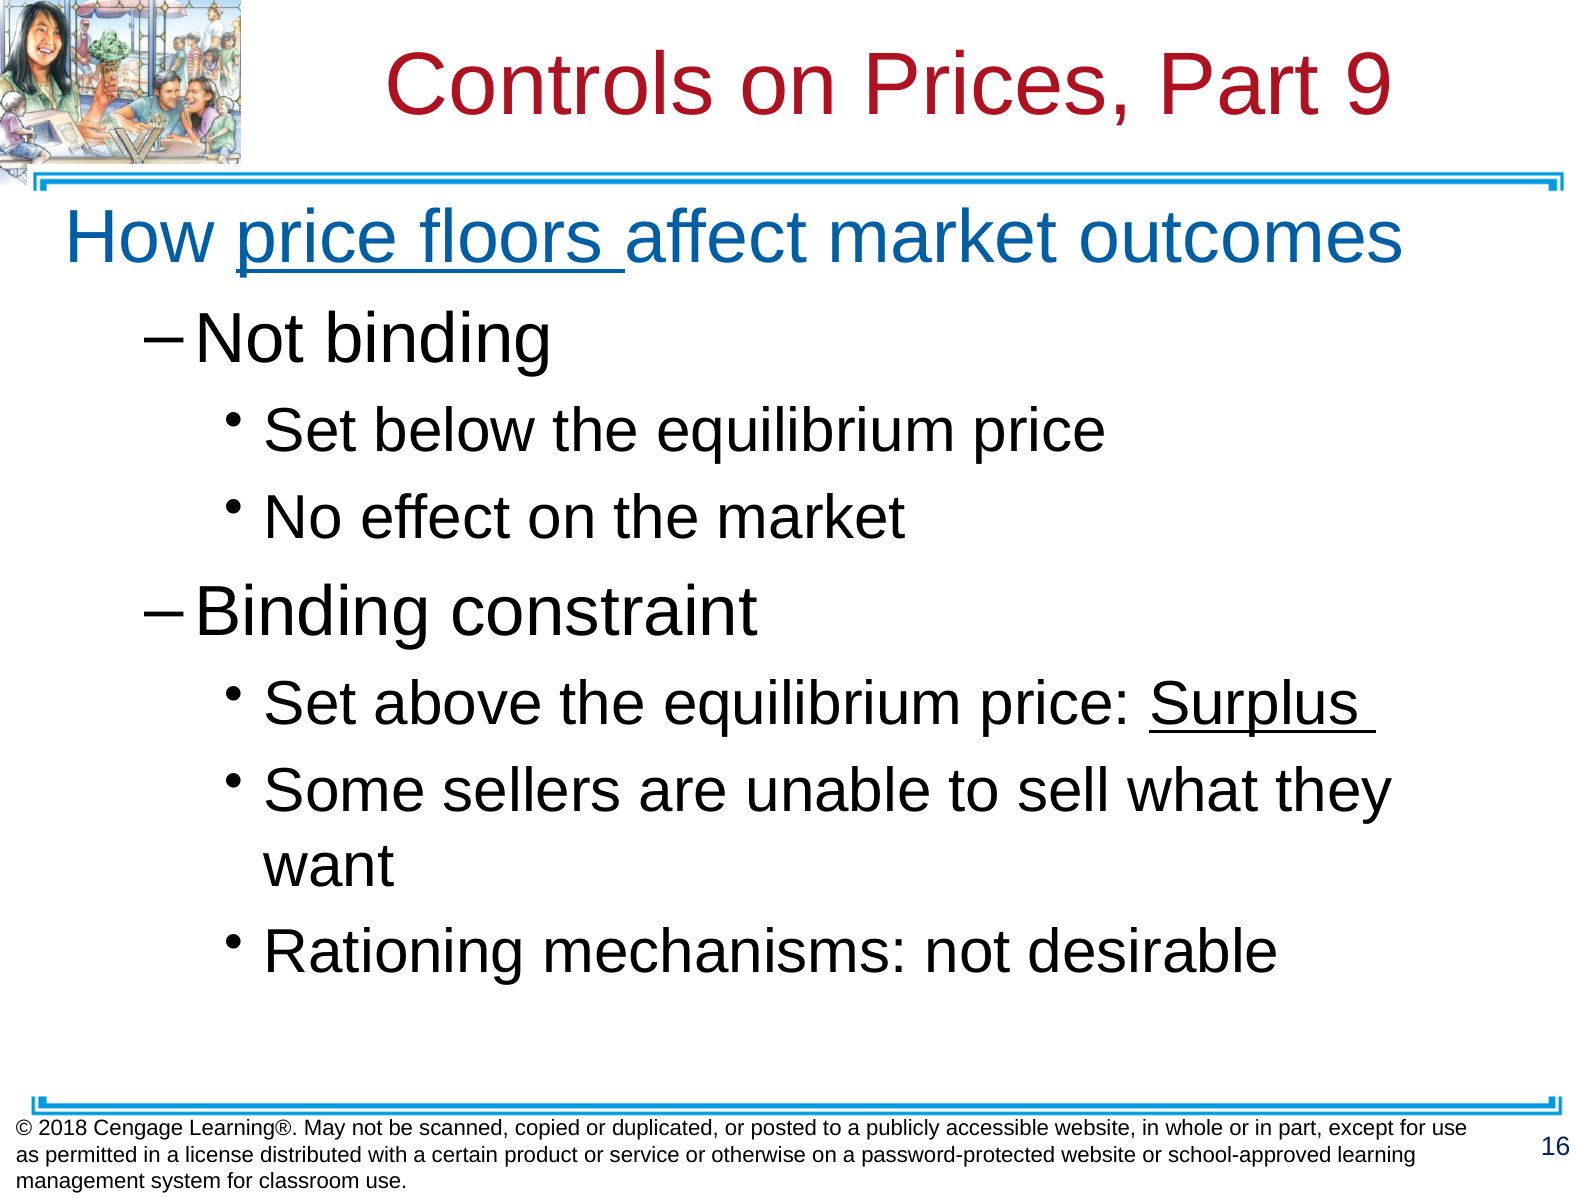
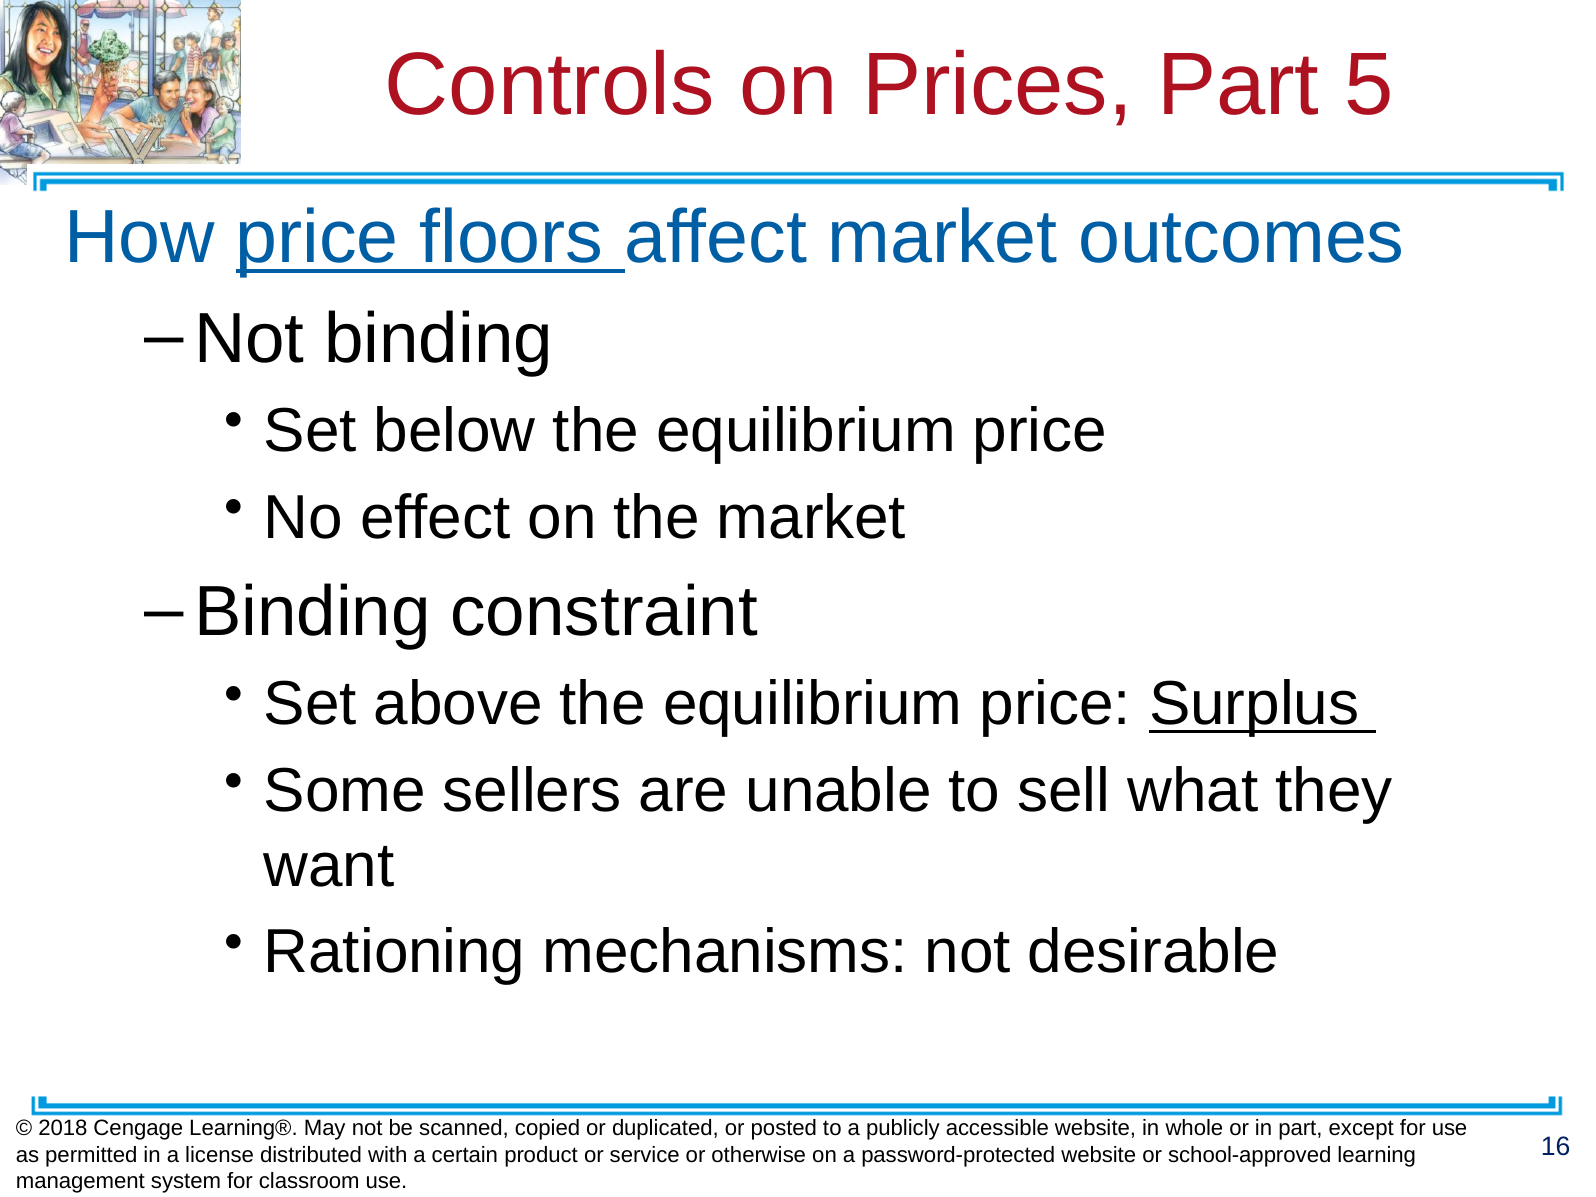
9: 9 -> 5
